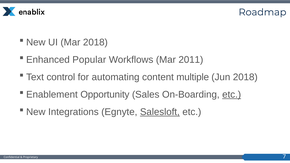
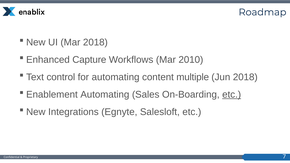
Popular: Popular -> Capture
2011: 2011 -> 2010
Opportunity at (105, 95): Opportunity -> Automating
Salesloft underline: present -> none
